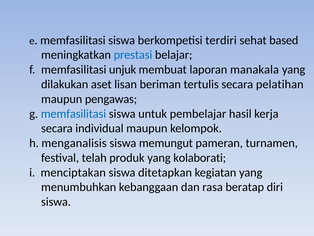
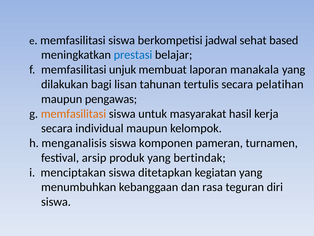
terdiri: terdiri -> jadwal
aset: aset -> bagi
beriman: beriman -> tahunan
memfasilitasi at (73, 113) colour: blue -> orange
pembelajar: pembelajar -> masyarakat
memungut: memungut -> komponen
telah: telah -> arsip
kolaborati: kolaborati -> bertindak
beratap: beratap -> teguran
